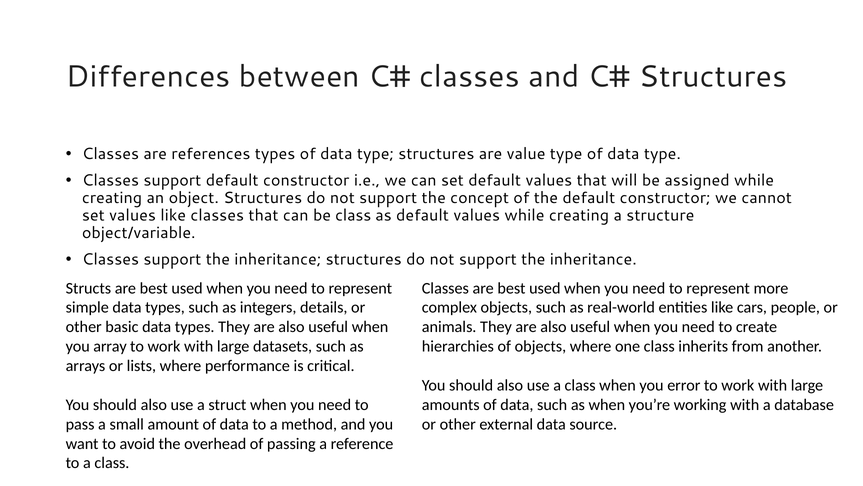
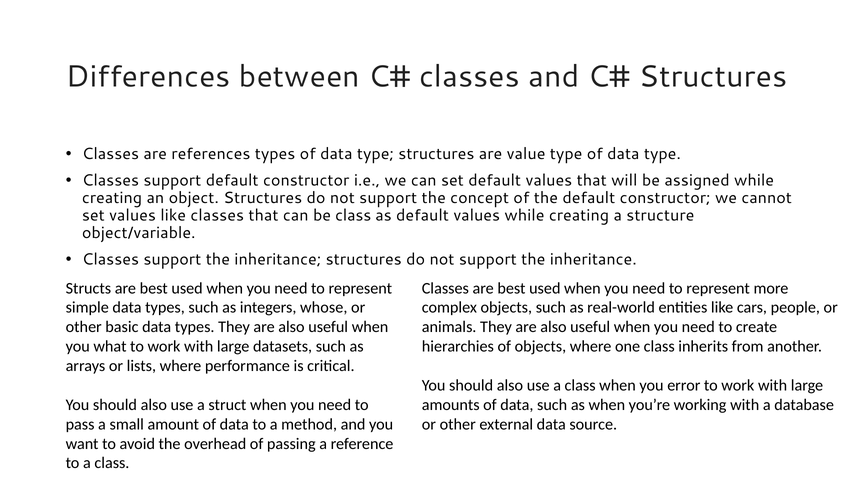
details: details -> whose
array: array -> what
